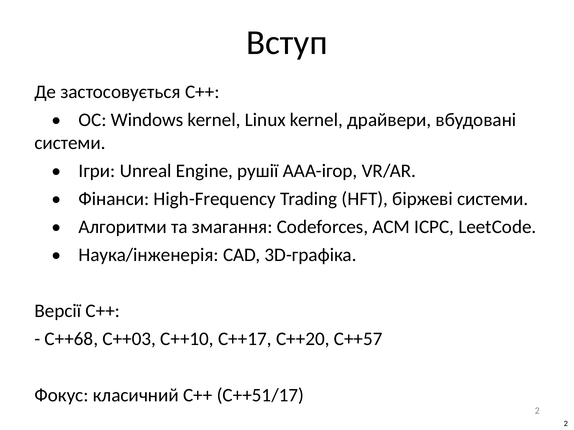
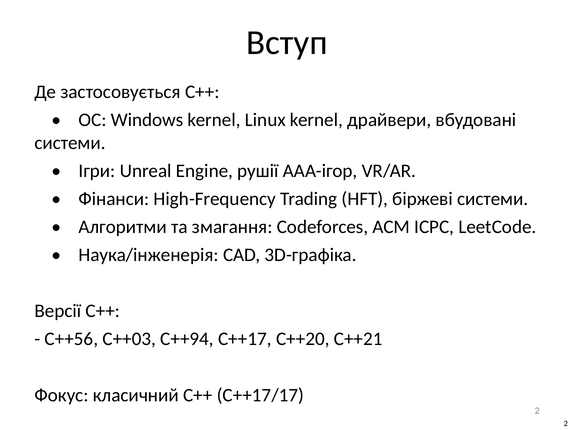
C++68: C++68 -> C++56
C++10: C++10 -> C++94
C++57: C++57 -> C++21
C++51/17: C++51/17 -> C++17/17
